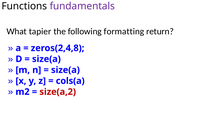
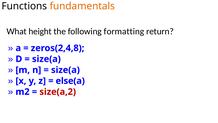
fundamentals colour: purple -> orange
tapier: tapier -> height
cols(a: cols(a -> else(a
